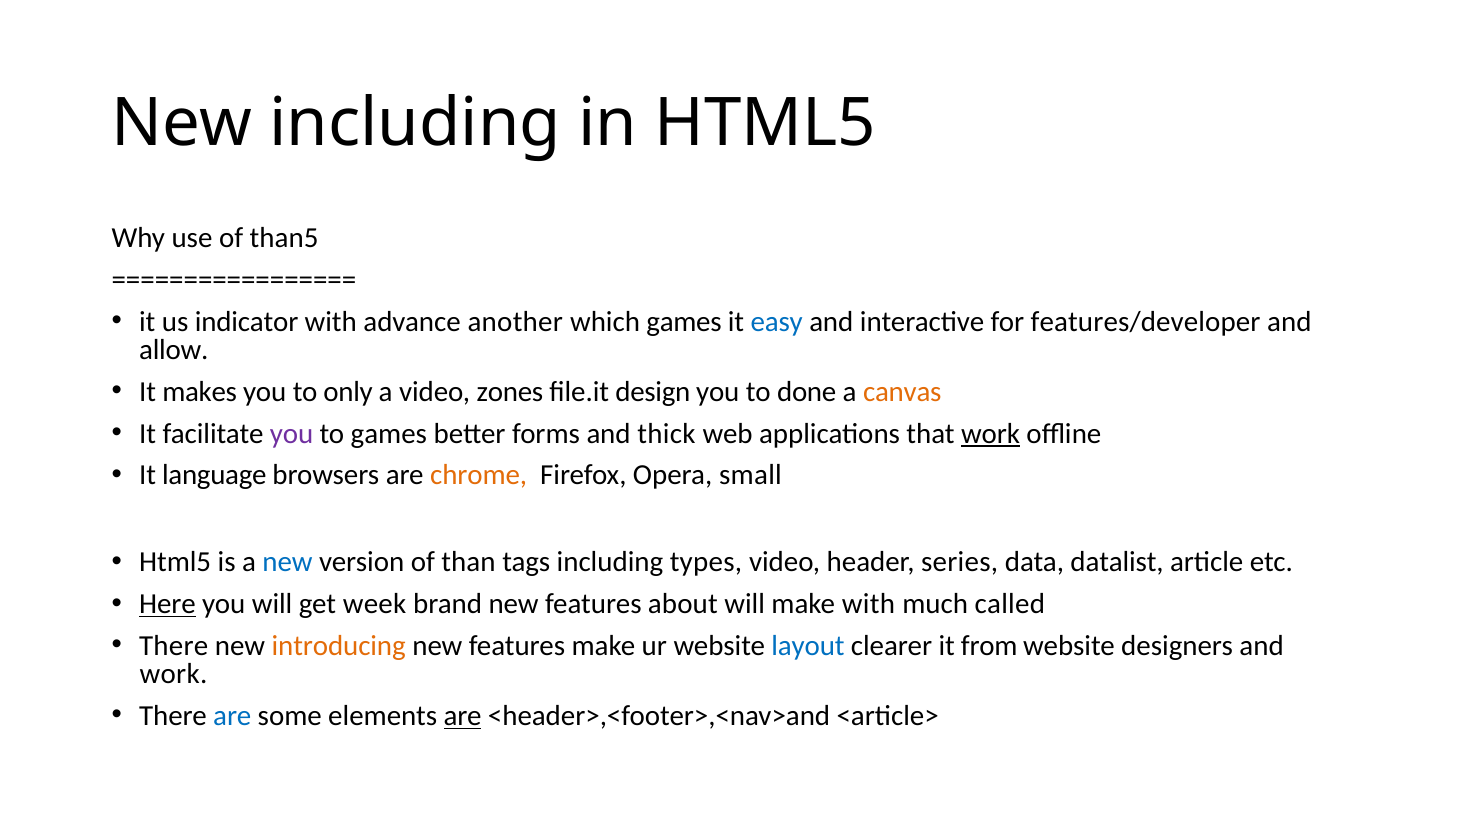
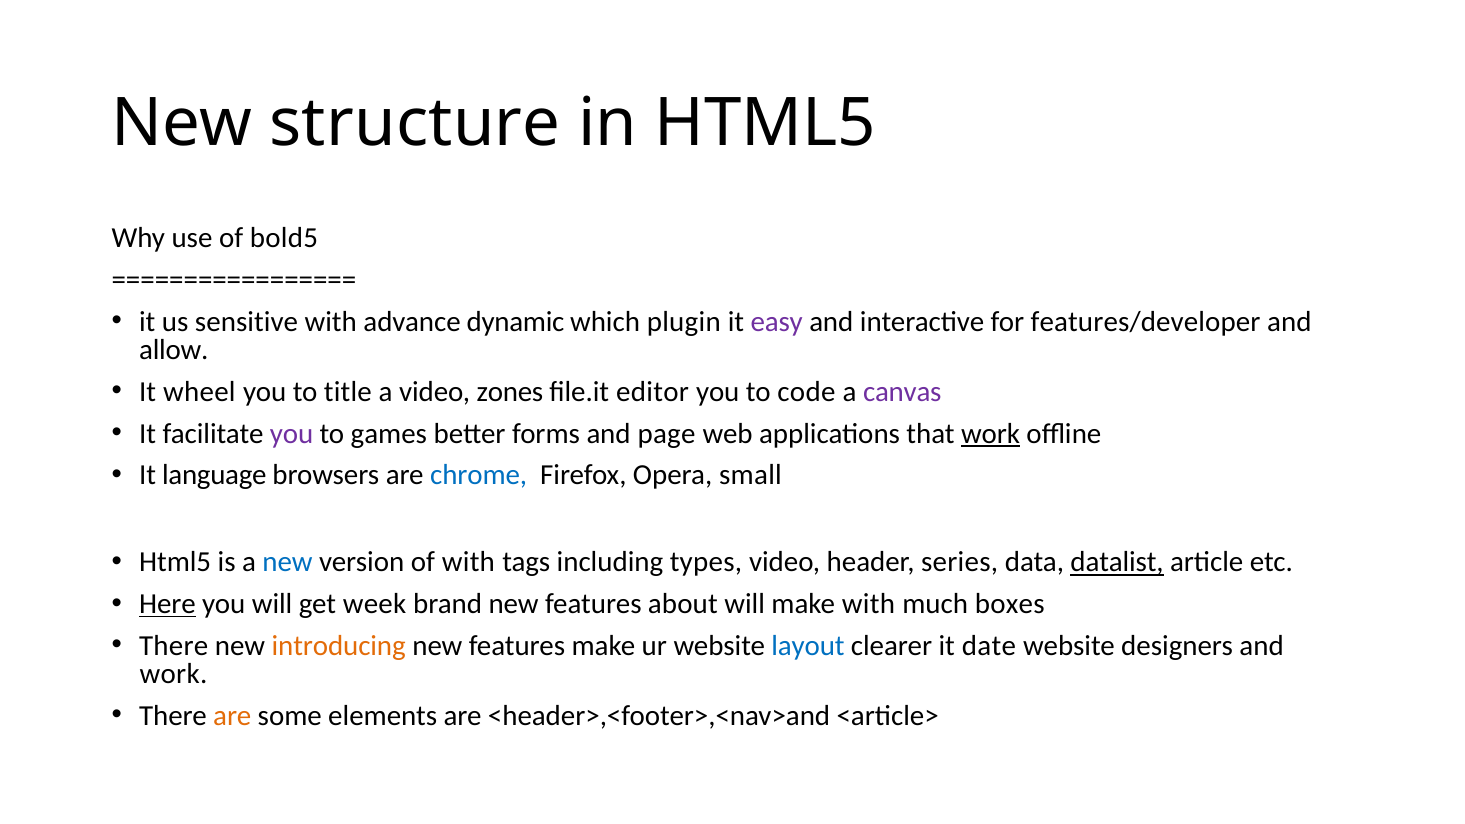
New including: including -> structure
than5: than5 -> bold5
indicator: indicator -> sensitive
another: another -> dynamic
which games: games -> plugin
easy colour: blue -> purple
makes: makes -> wheel
only: only -> title
design: design -> editor
done: done -> code
canvas colour: orange -> purple
thick: thick -> page
chrome colour: orange -> blue
of than: than -> with
datalist underline: none -> present
called: called -> boxes
from: from -> date
are at (232, 716) colour: blue -> orange
are at (463, 716) underline: present -> none
